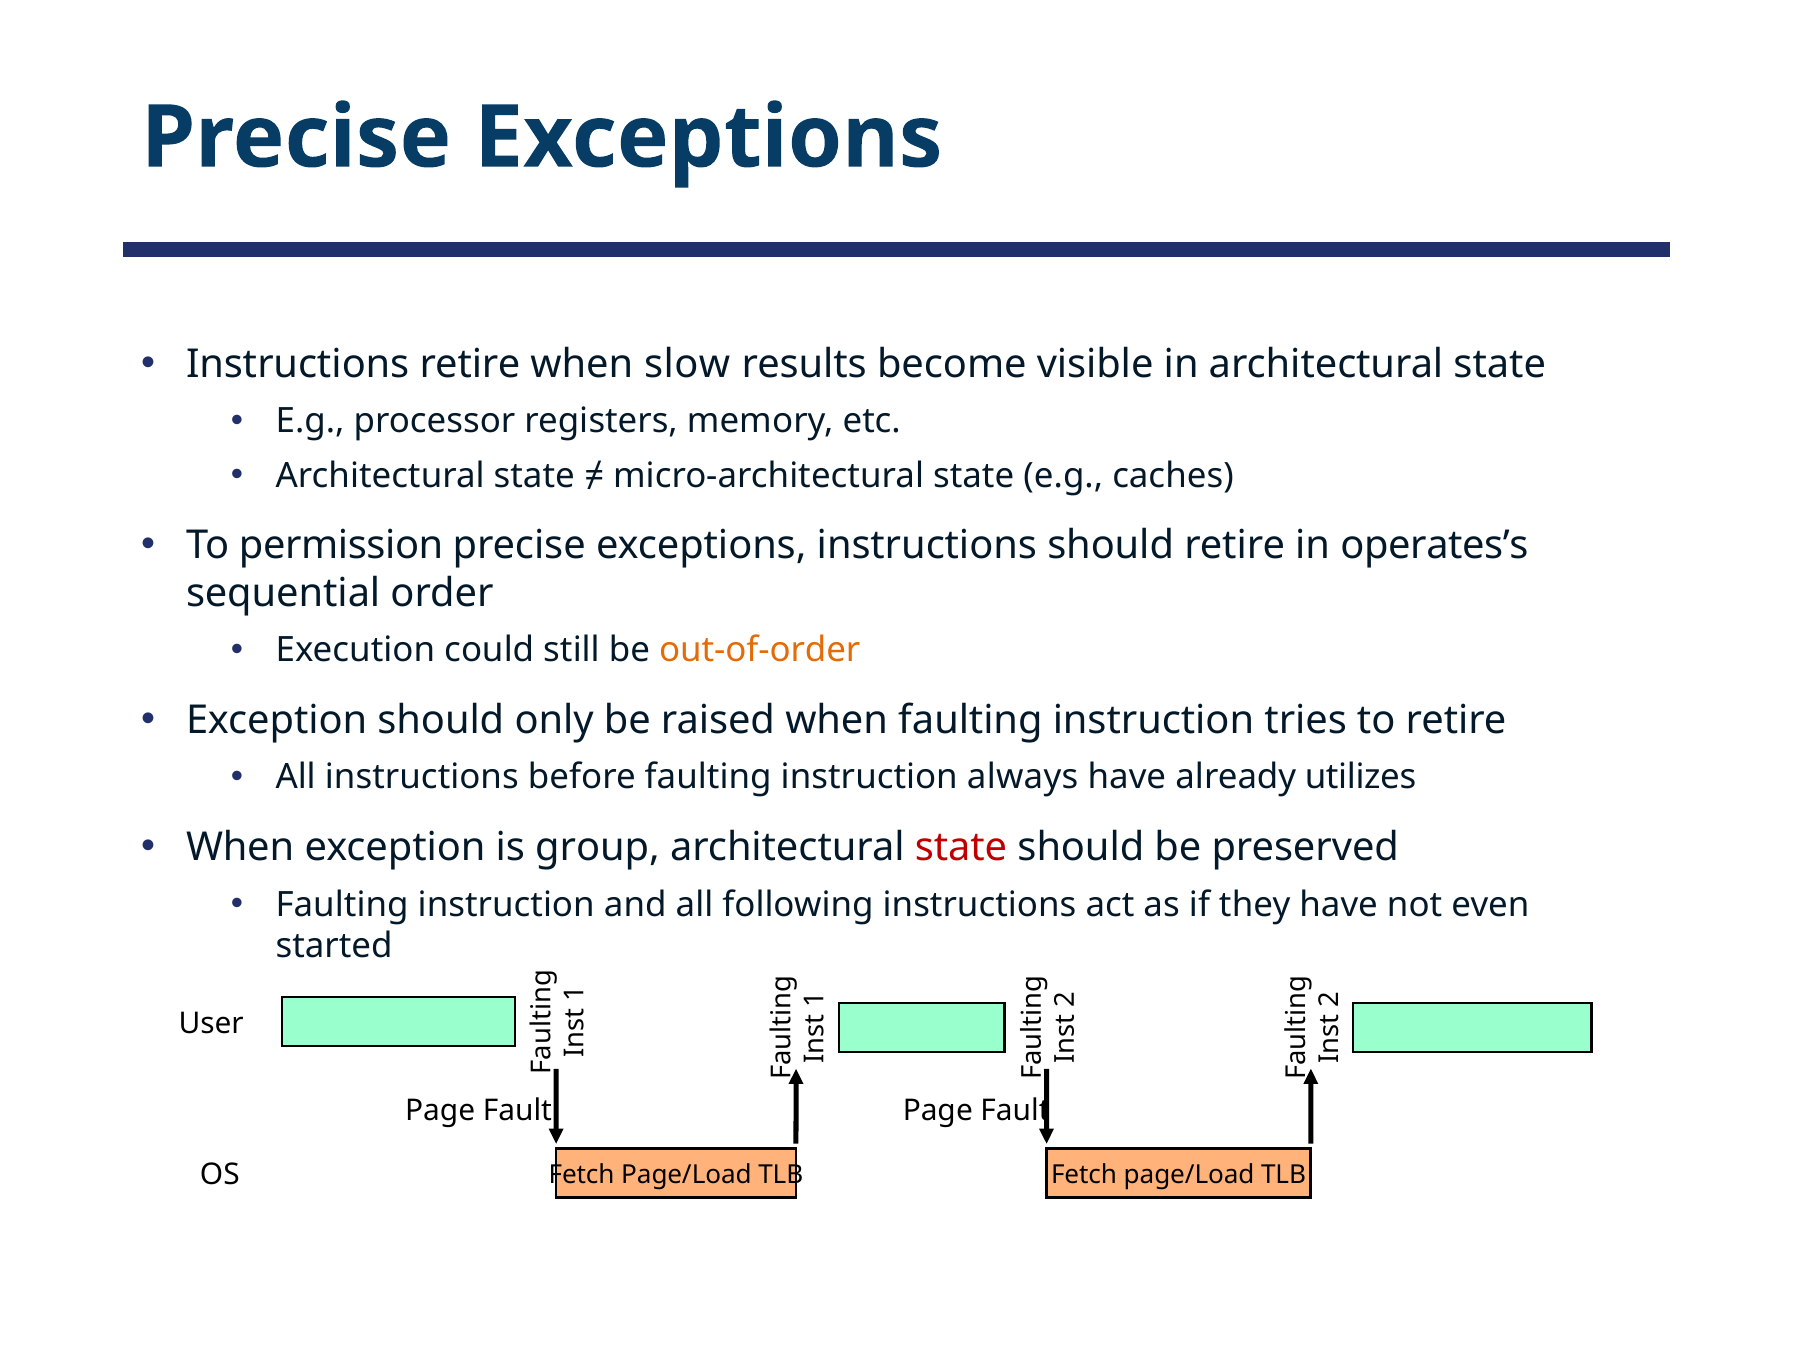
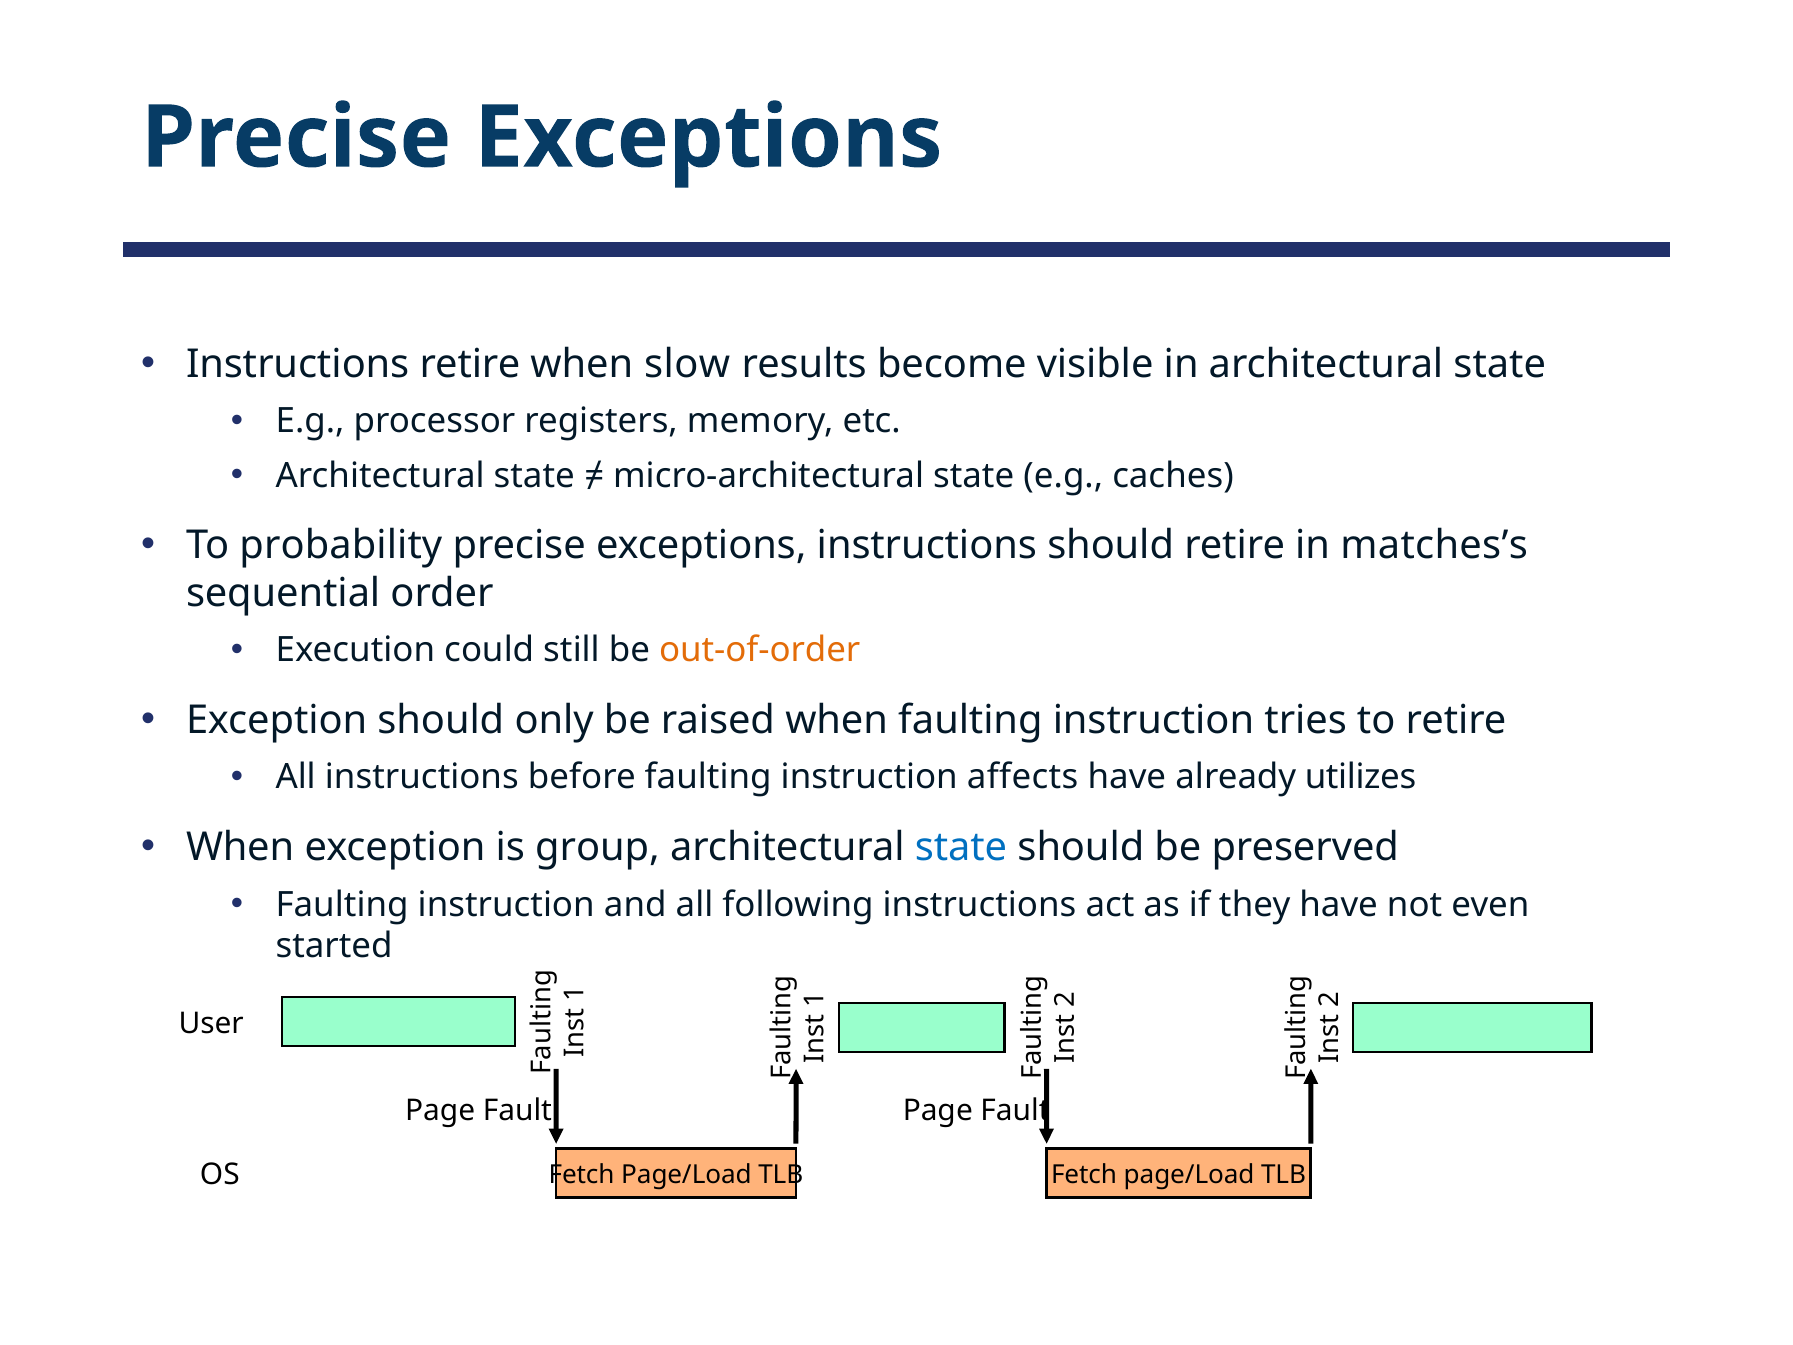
permission: permission -> probability
operates’s: operates’s -> matches’s
always: always -> affects
state at (961, 847) colour: red -> blue
